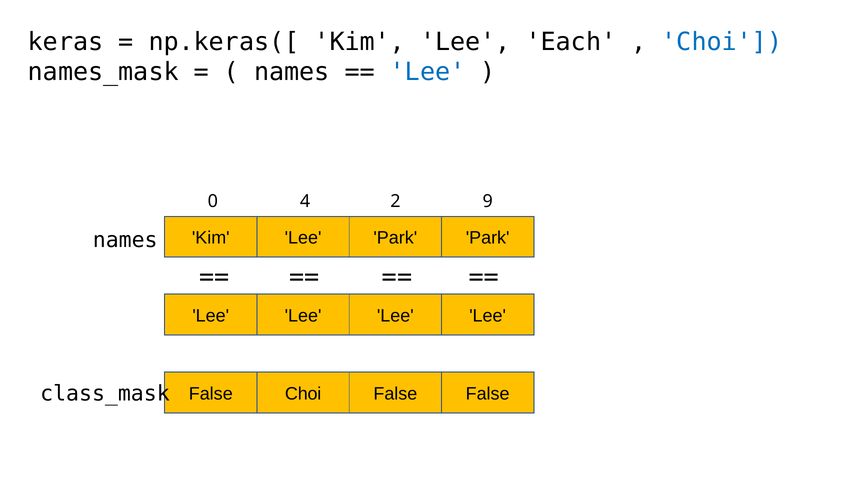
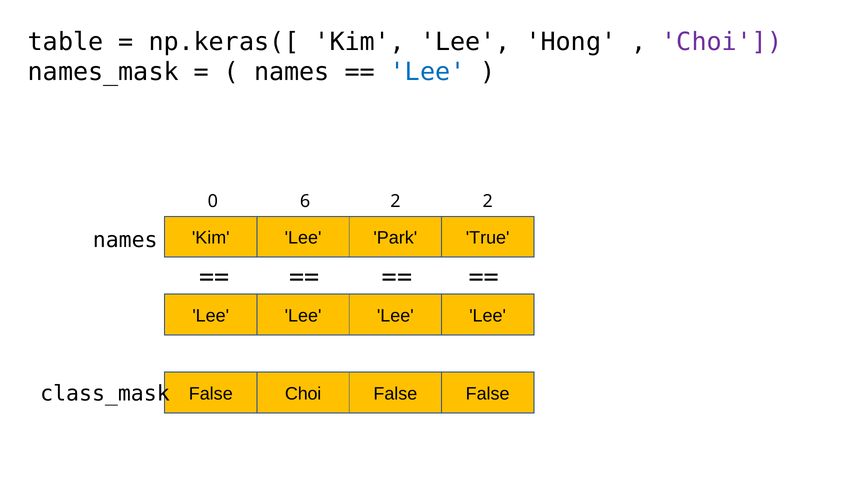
keras: keras -> table
Each: Each -> Hong
Choi at (722, 42) colour: blue -> purple
4: 4 -> 6
2 9: 9 -> 2
Park Park: Park -> True
